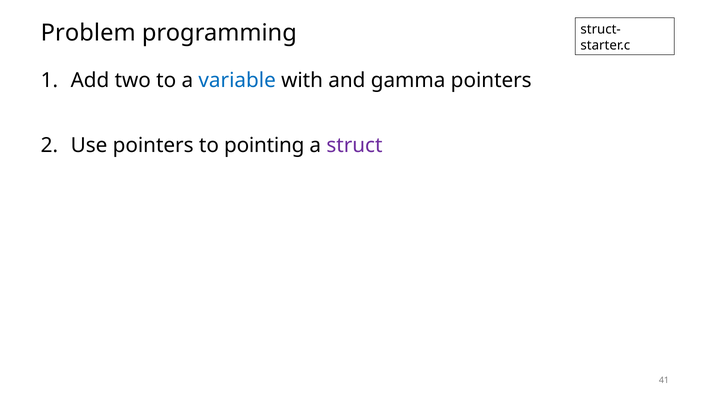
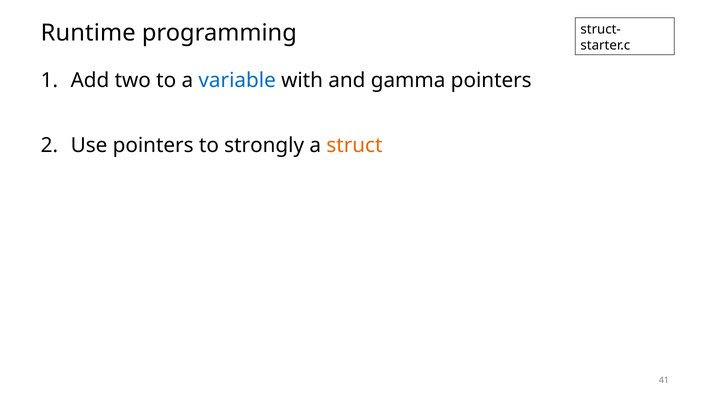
Problem: Problem -> Runtime
pointing: pointing -> strongly
struct colour: purple -> orange
